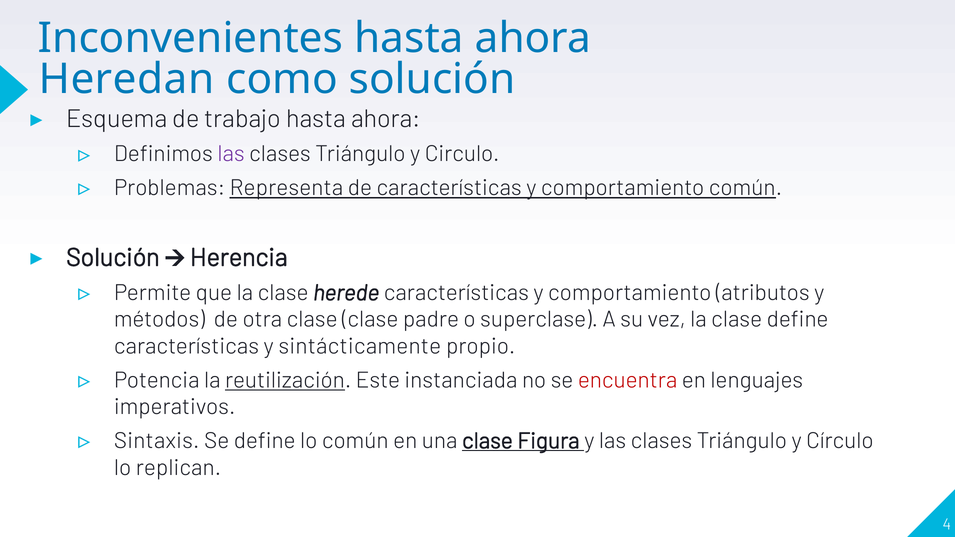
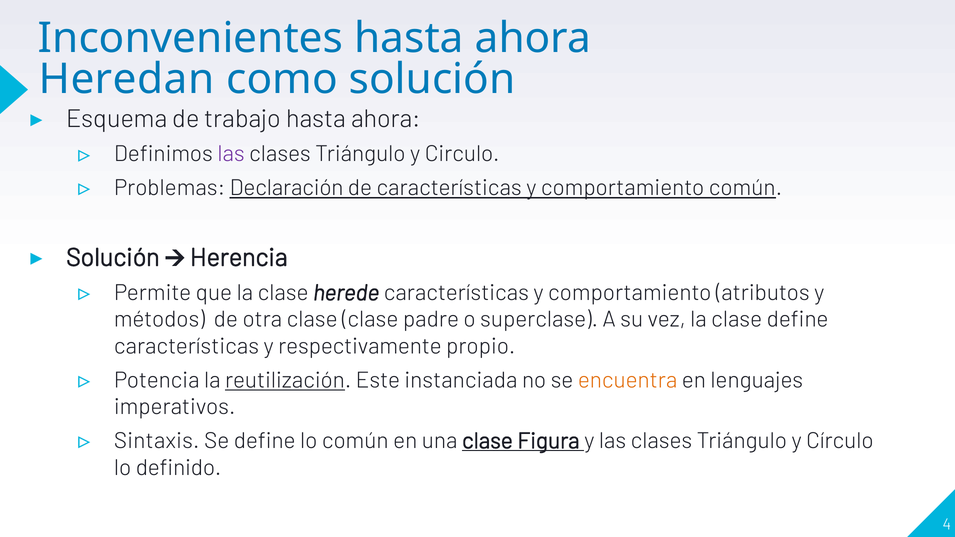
Representa: Representa -> Declaración
sintácticamente: sintácticamente -> respectivamente
encuentra colour: red -> orange
replican: replican -> definido
